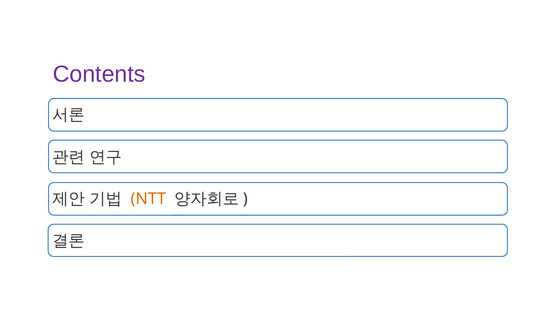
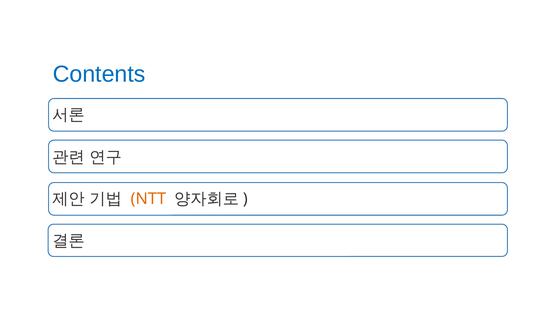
Contents colour: purple -> blue
